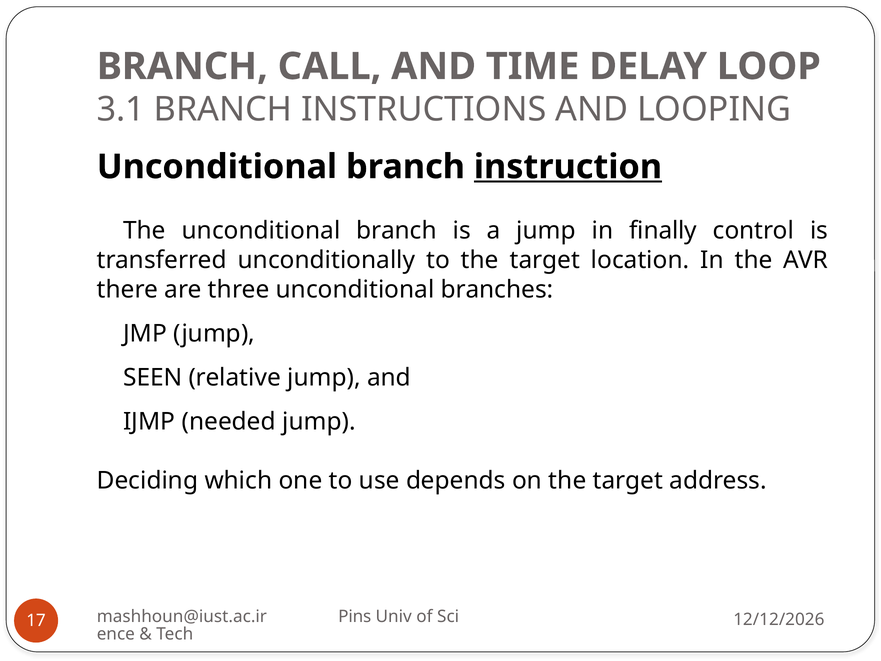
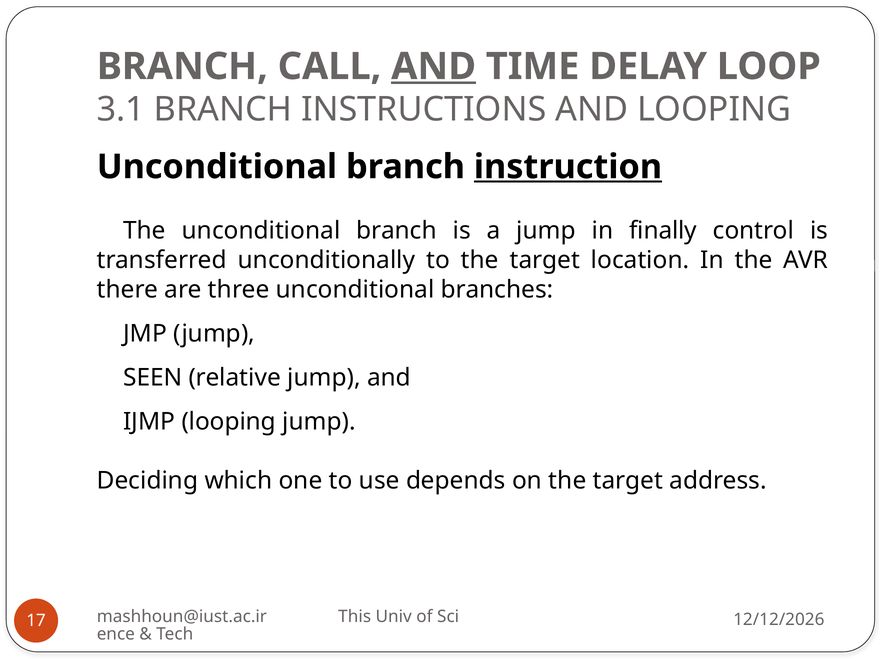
AND at (434, 66) underline: none -> present
IJMP needed: needed -> looping
Pins: Pins -> This
